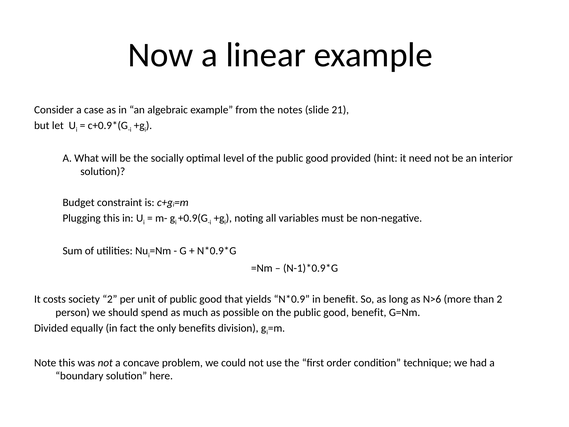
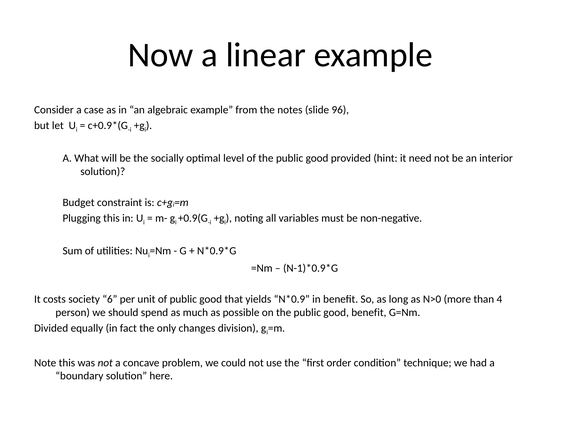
21: 21 -> 96
society 2: 2 -> 6
N>6: N>6 -> N>0
than 2: 2 -> 4
benefits: benefits -> changes
